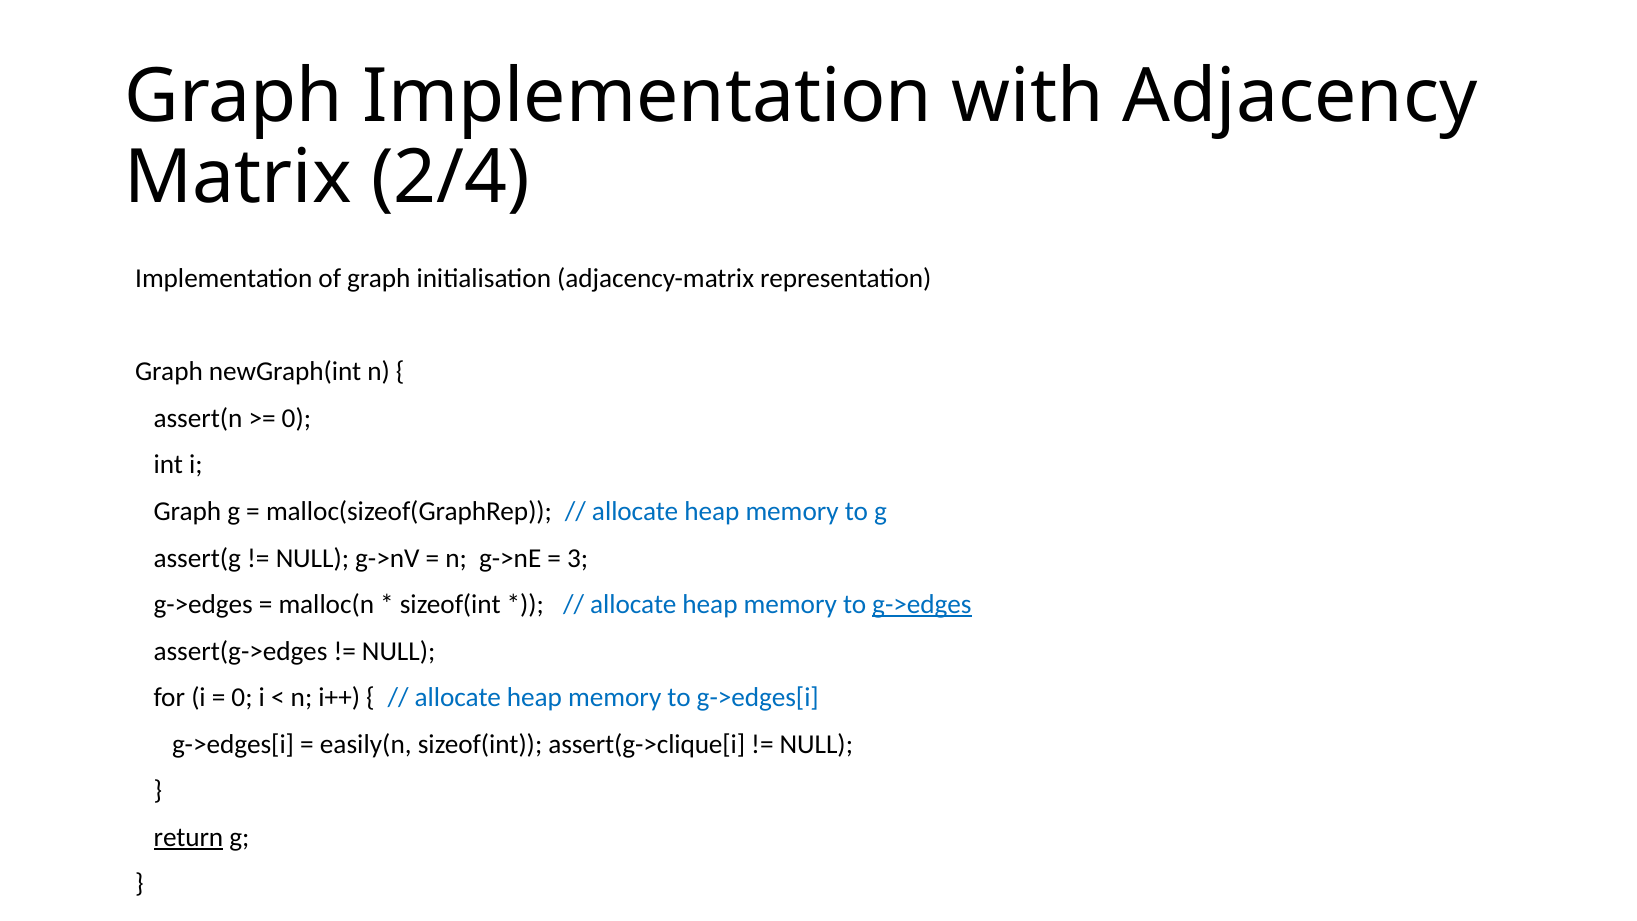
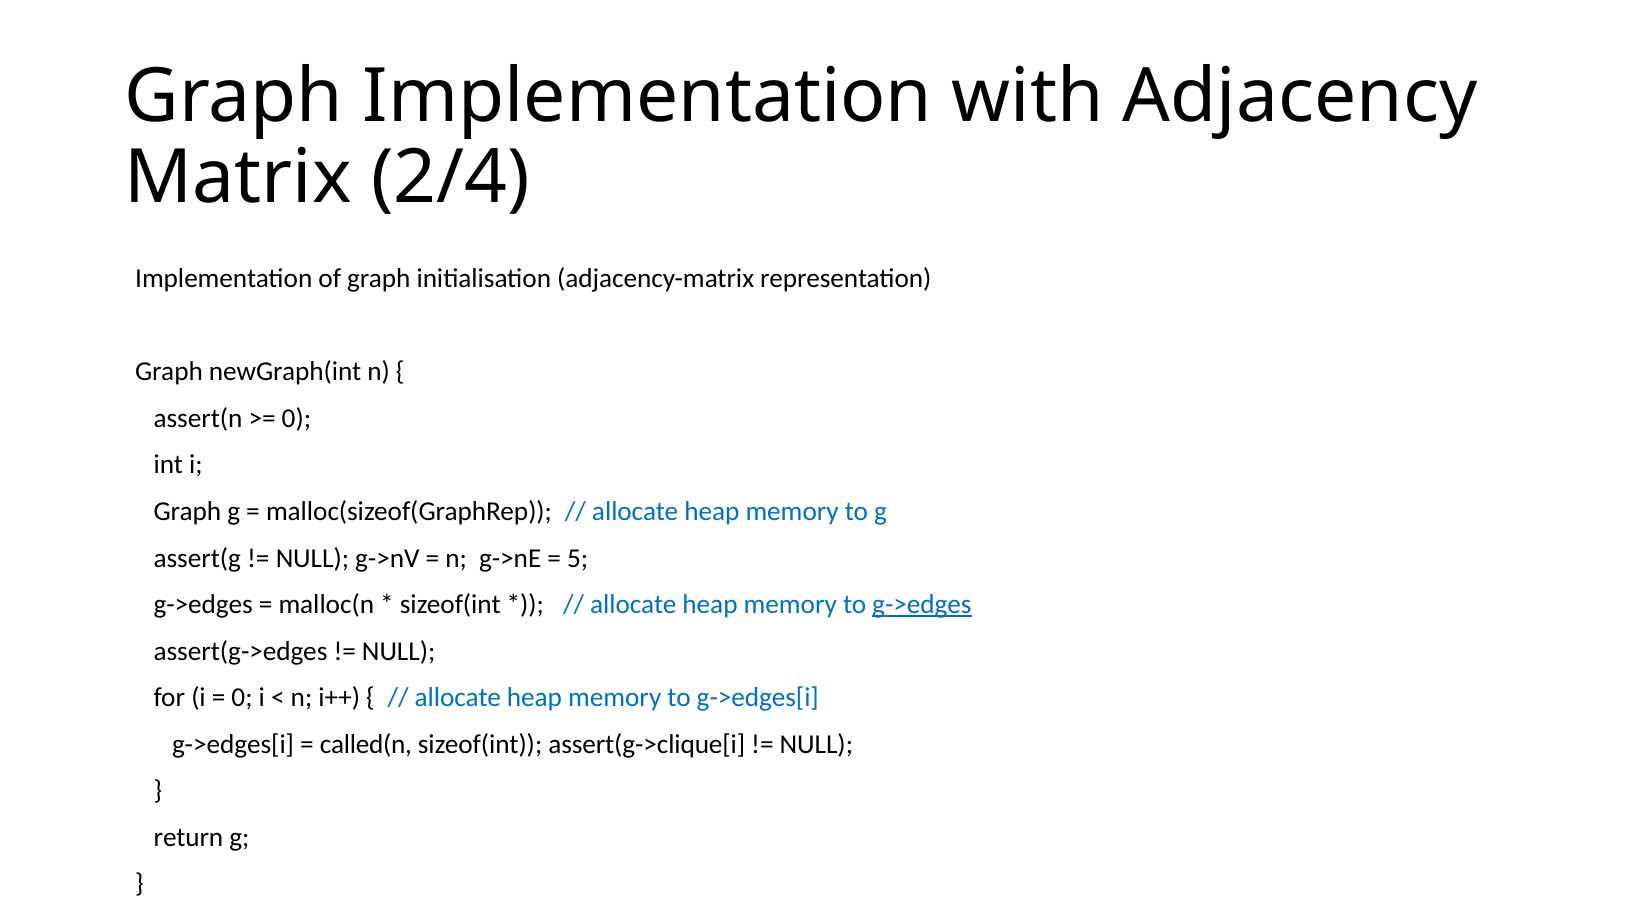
3: 3 -> 5
easily(n: easily(n -> called(n
return underline: present -> none
